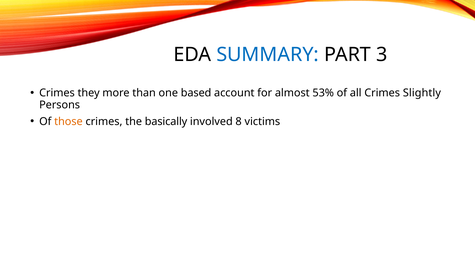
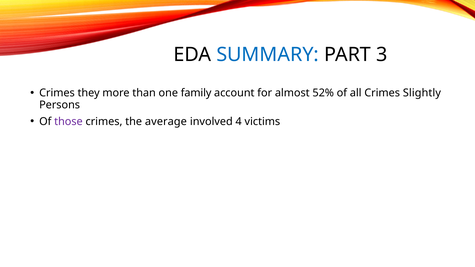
based: based -> family
53%: 53% -> 52%
those colour: orange -> purple
basically: basically -> average
8: 8 -> 4
